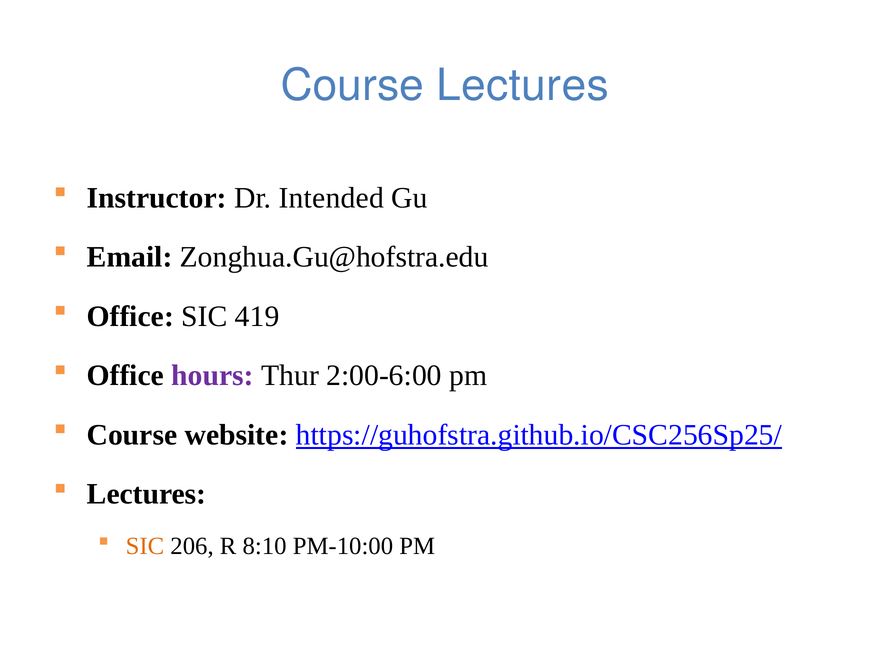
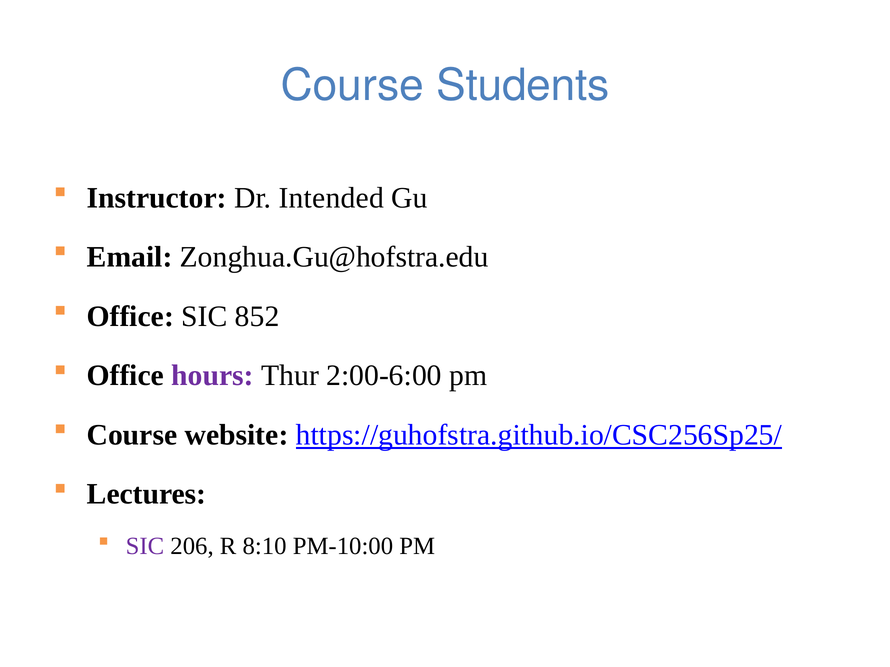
Course Lectures: Lectures -> Students
419: 419 -> 852
SIC at (145, 547) colour: orange -> purple
